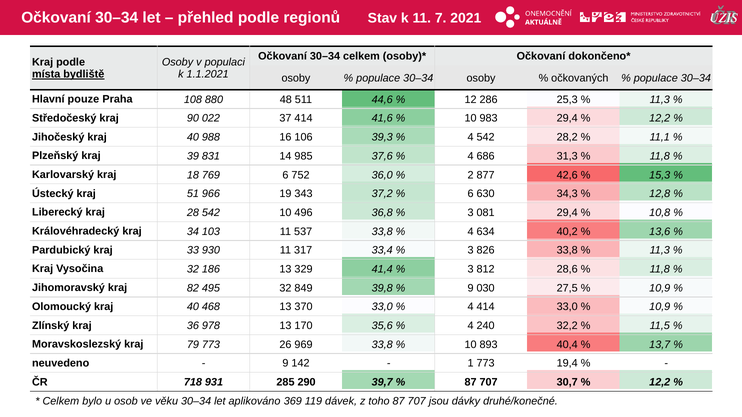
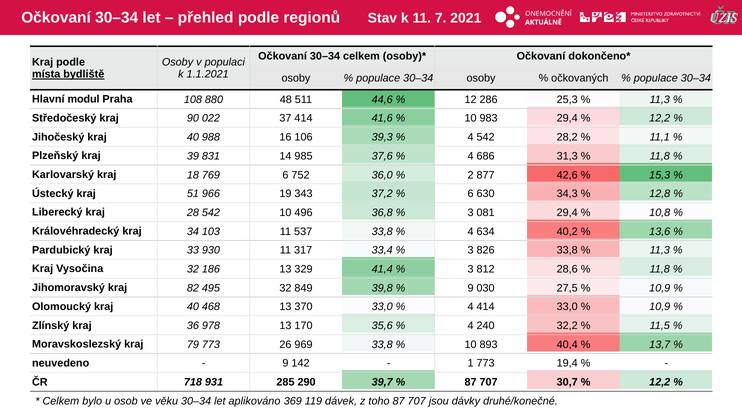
pouze: pouze -> modul
